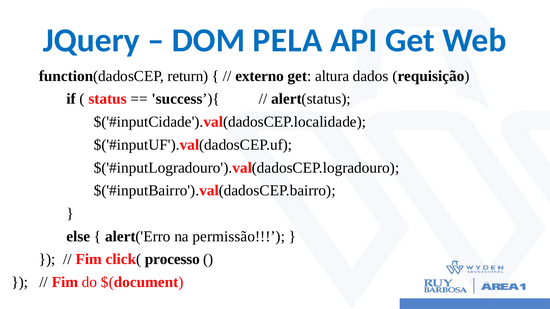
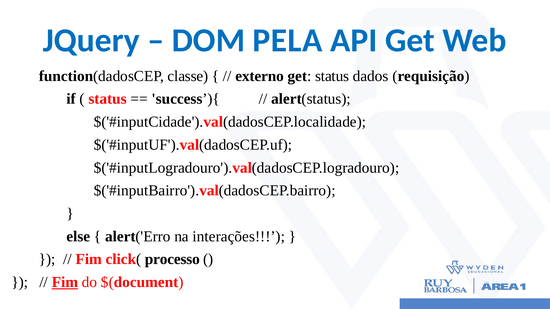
return: return -> classe
get altura: altura -> status
permissão: permissão -> interações
Fim at (65, 283) underline: none -> present
